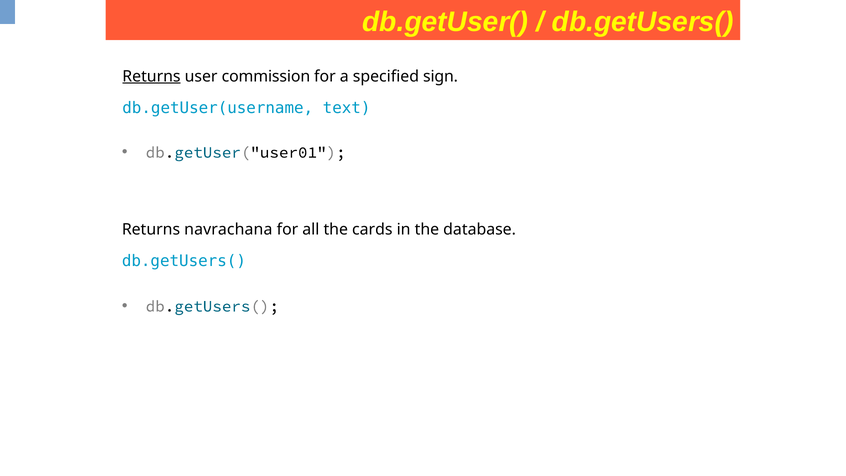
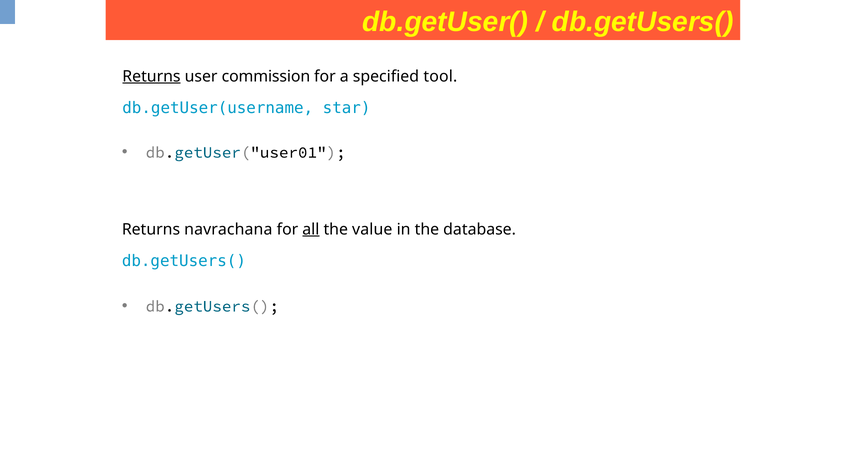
sign: sign -> tool
text: text -> star
all underline: none -> present
cards: cards -> value
